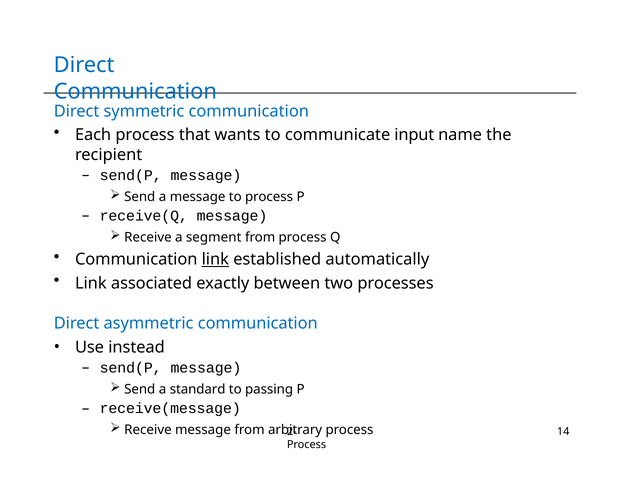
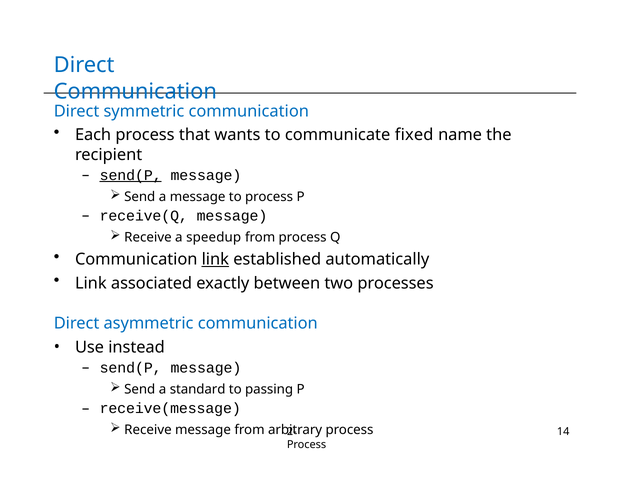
input: input -> fixed
send(P at (131, 175) underline: none -> present
segment: segment -> speedup
